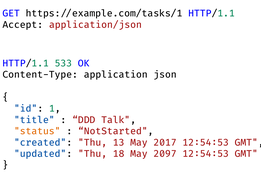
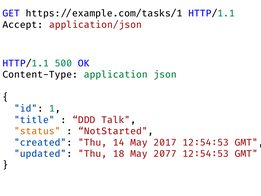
533: 533 -> 500
application/json at (130, 75) colour: black -> green
13: 13 -> 14
2097: 2097 -> 2077
